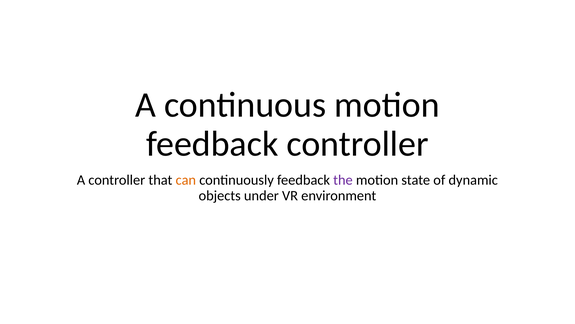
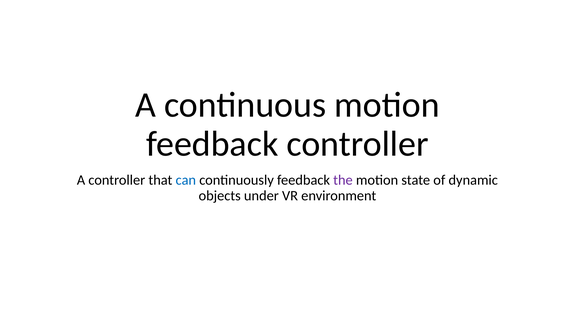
can colour: orange -> blue
